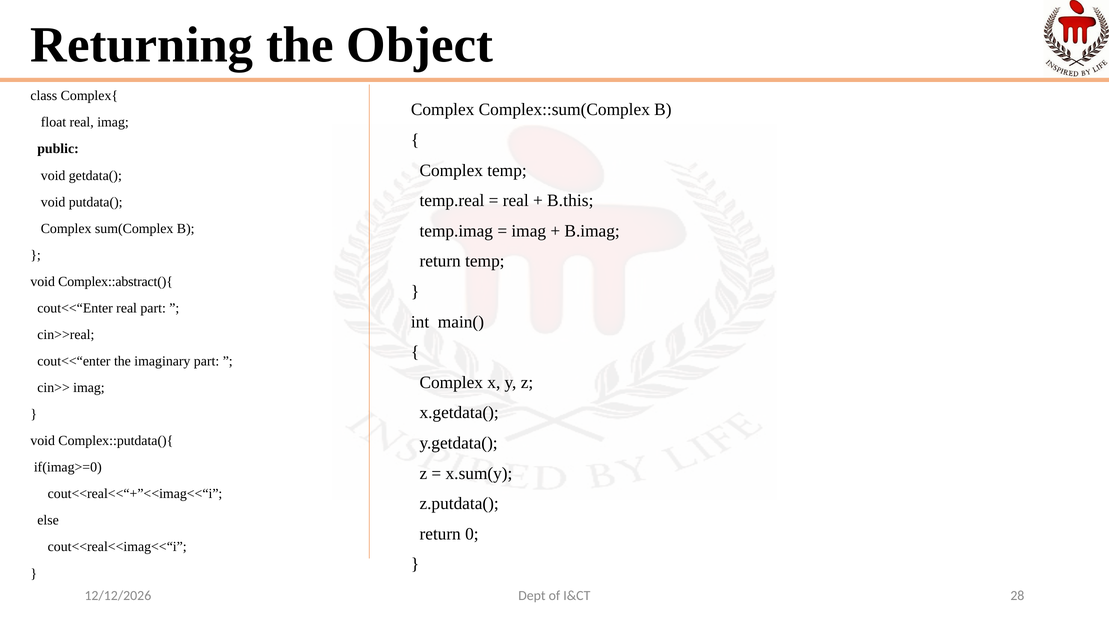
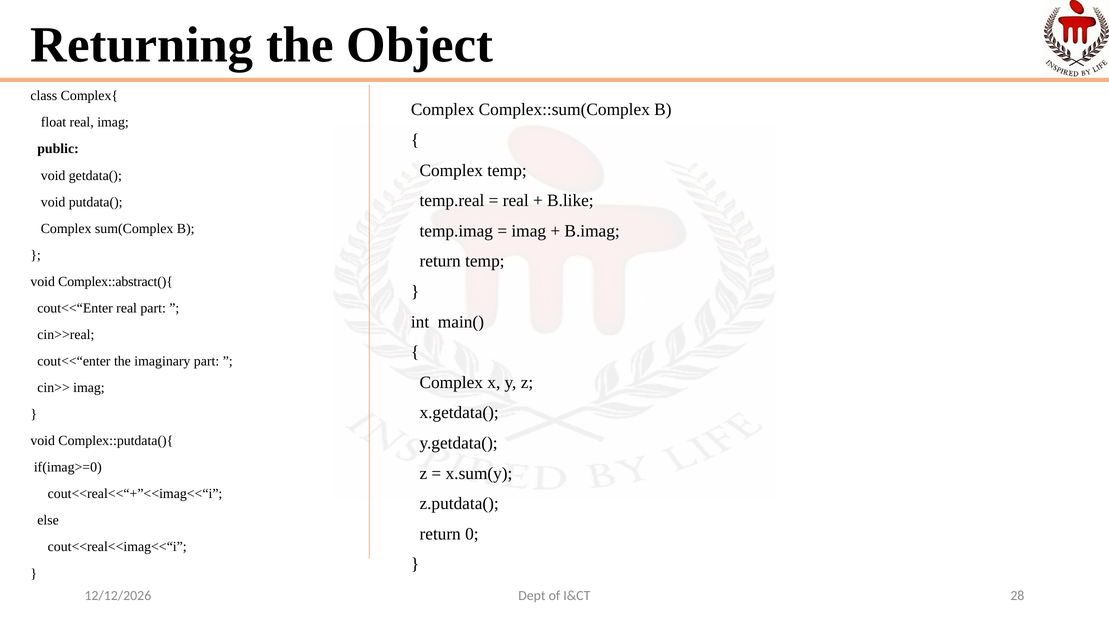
B.this: B.this -> B.like
